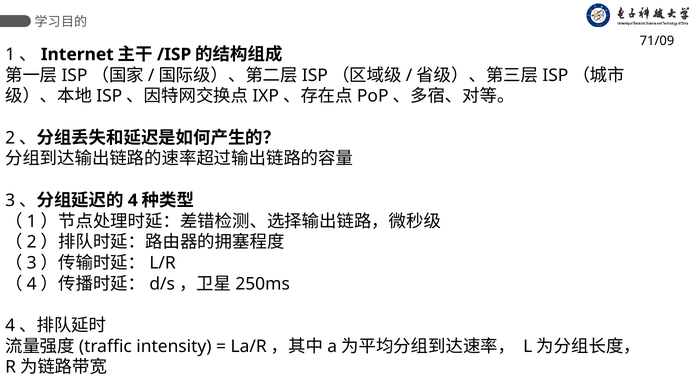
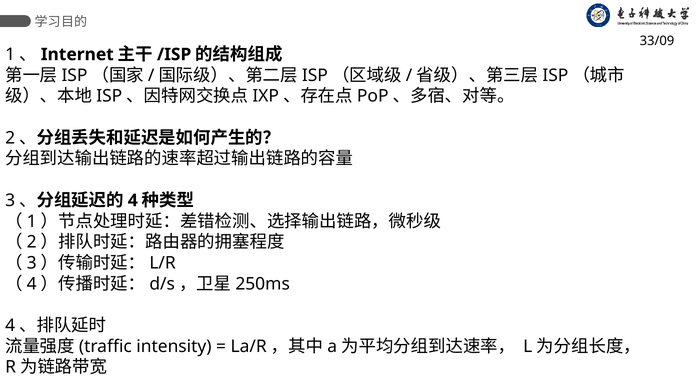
71/09: 71/09 -> 33/09
